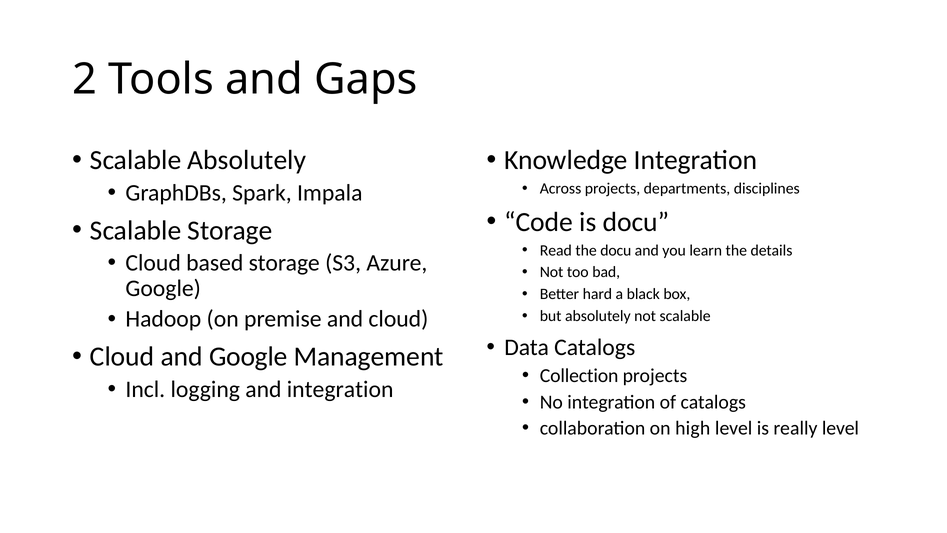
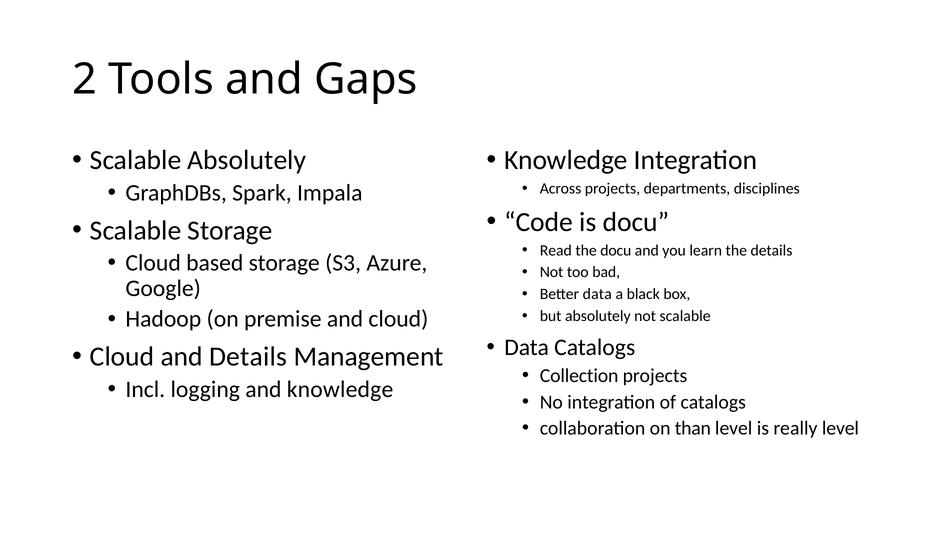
Better hard: hard -> data
and Google: Google -> Details
and integration: integration -> knowledge
high: high -> than
